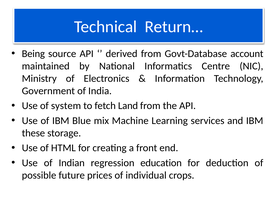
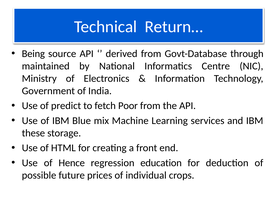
account: account -> through
system: system -> predict
Land: Land -> Poor
Indian: Indian -> Hence
